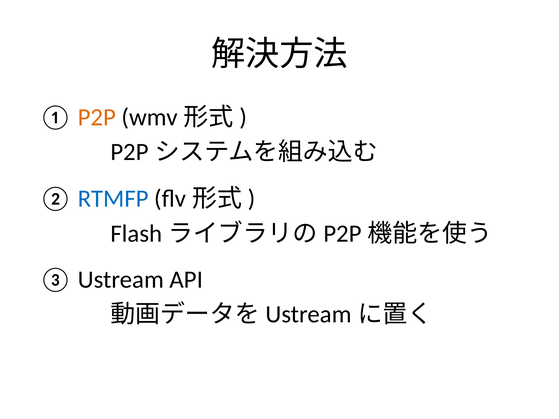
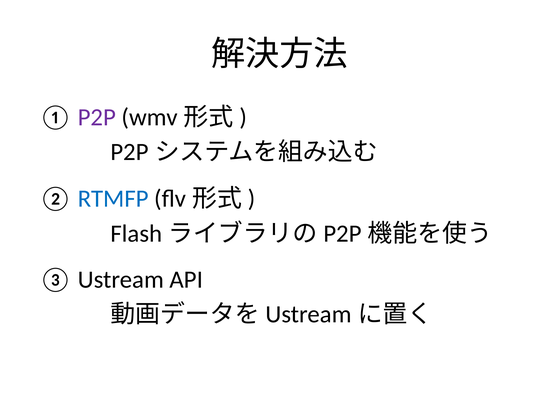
P2P colour: orange -> purple
